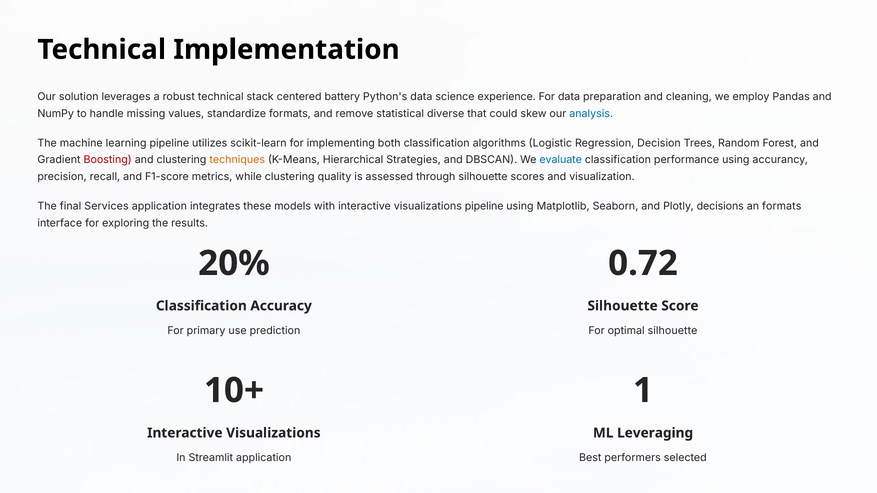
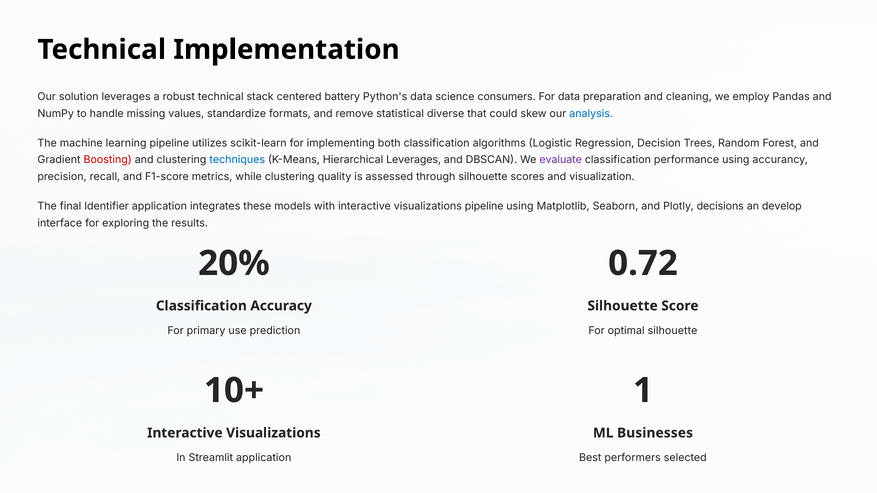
experience: experience -> consumers
techniques colour: orange -> blue
Hierarchical Strategies: Strategies -> Leverages
evaluate colour: blue -> purple
Services: Services -> Identifier
an formats: formats -> develop
Leveraging: Leveraging -> Businesses
